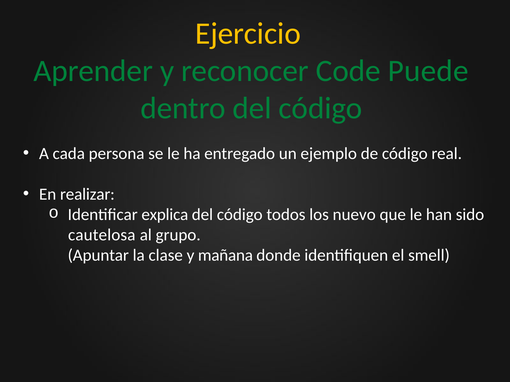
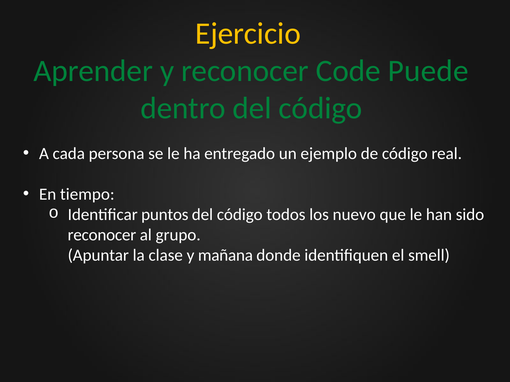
realizar: realizar -> tiempo
explica: explica -> puntos
cautelosa at (102, 235): cautelosa -> reconocer
